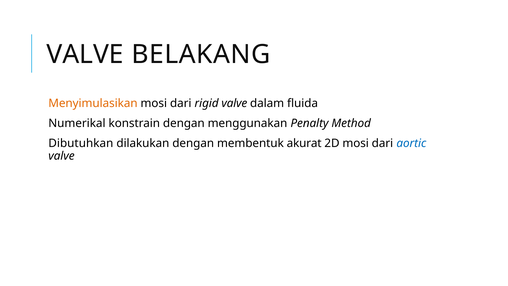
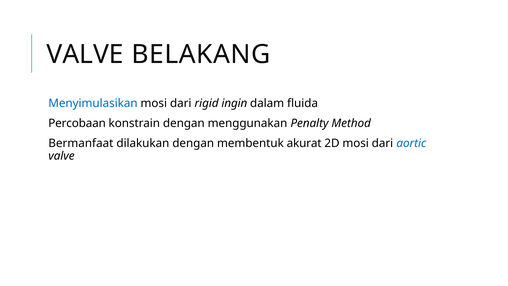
Menyimulasikan colour: orange -> blue
rigid valve: valve -> ingin
Numerikal: Numerikal -> Percobaan
Dibutuhkan: Dibutuhkan -> Bermanfaat
